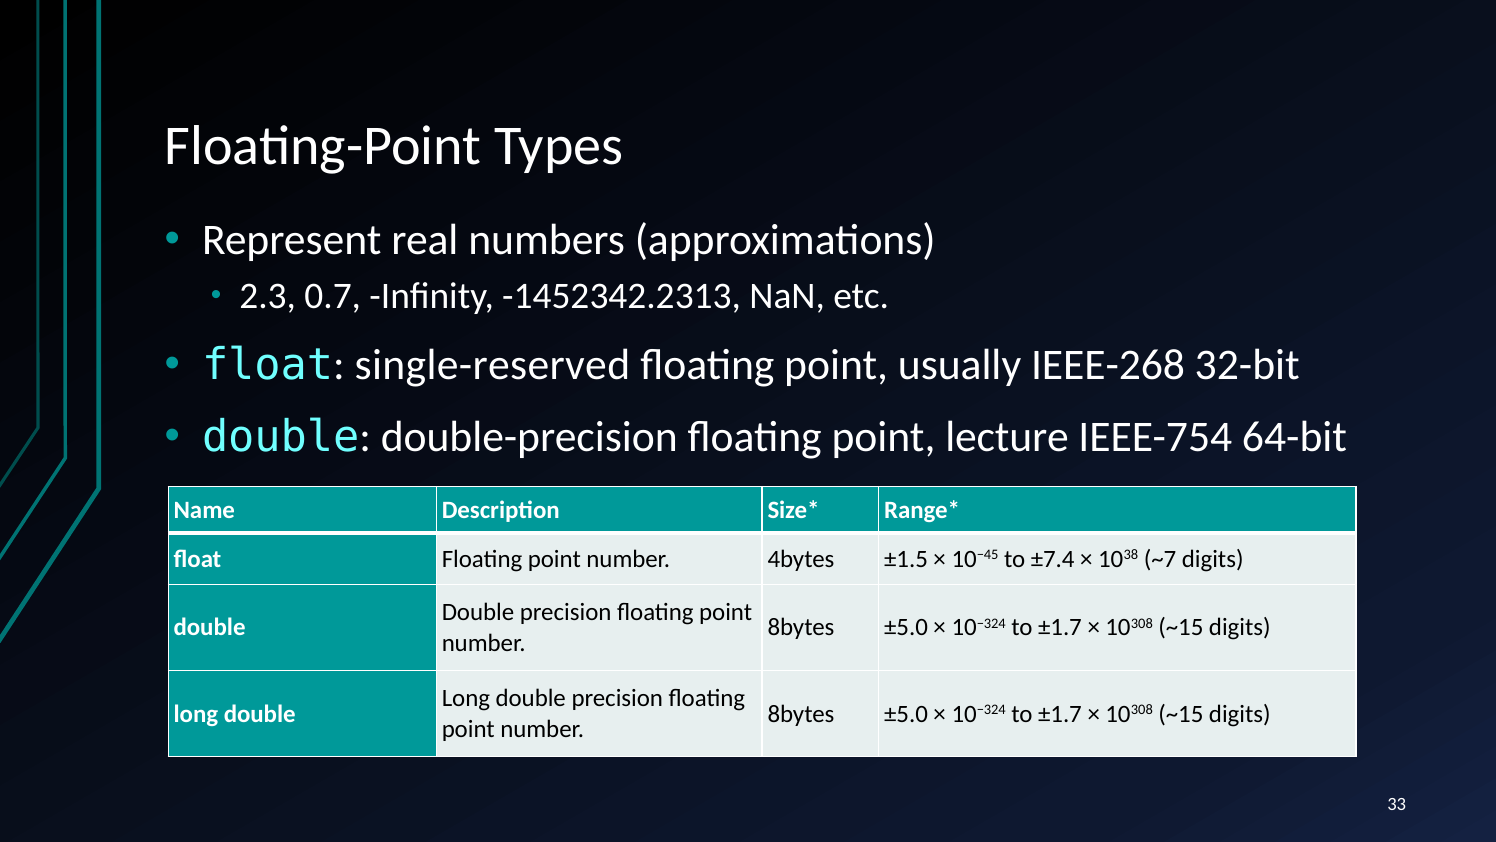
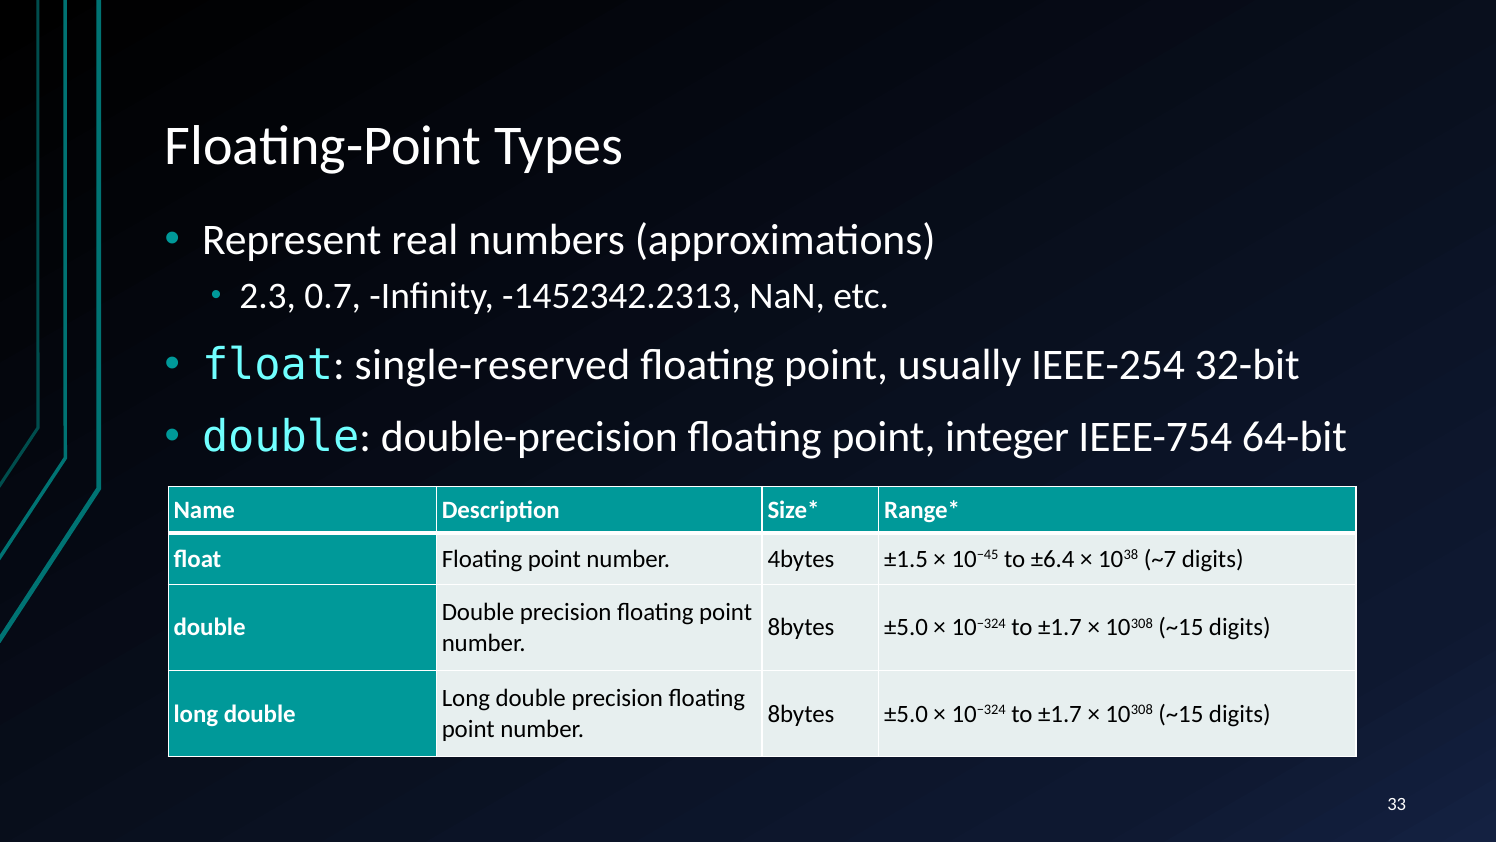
IEEE-268: IEEE-268 -> IEEE-254
lecture: lecture -> integer
±7.4: ±7.4 -> ±6.4
